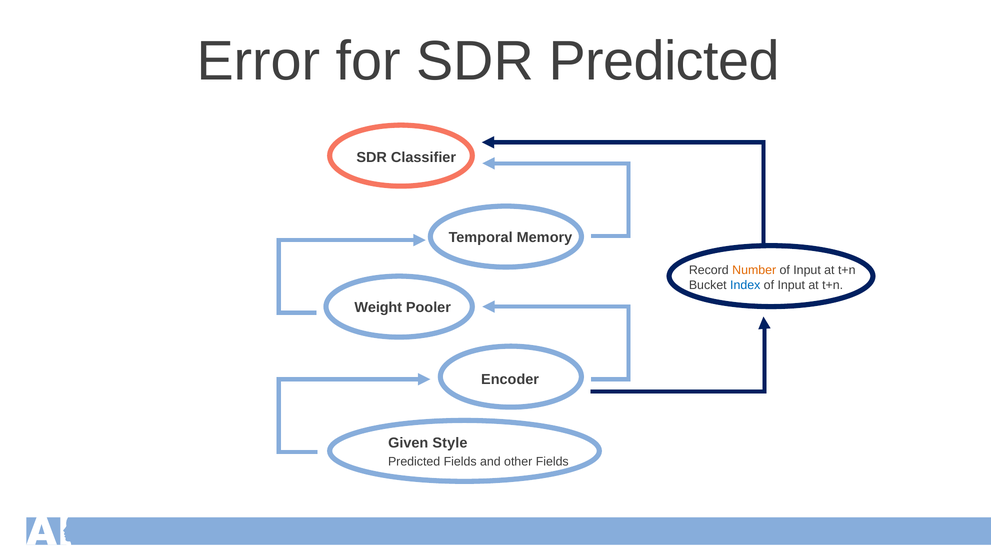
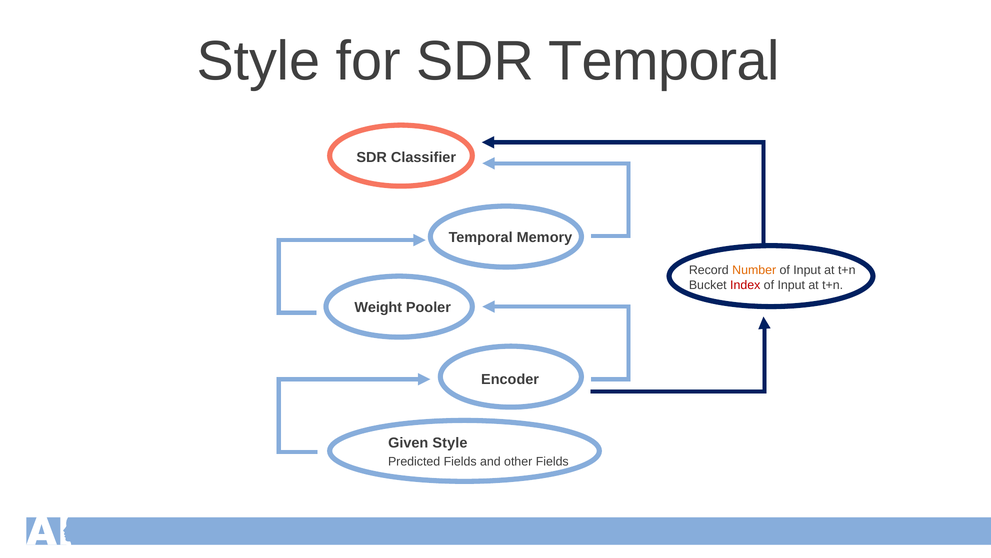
Error at (258, 62): Error -> Style
SDR Predicted: Predicted -> Temporal
Index colour: blue -> red
